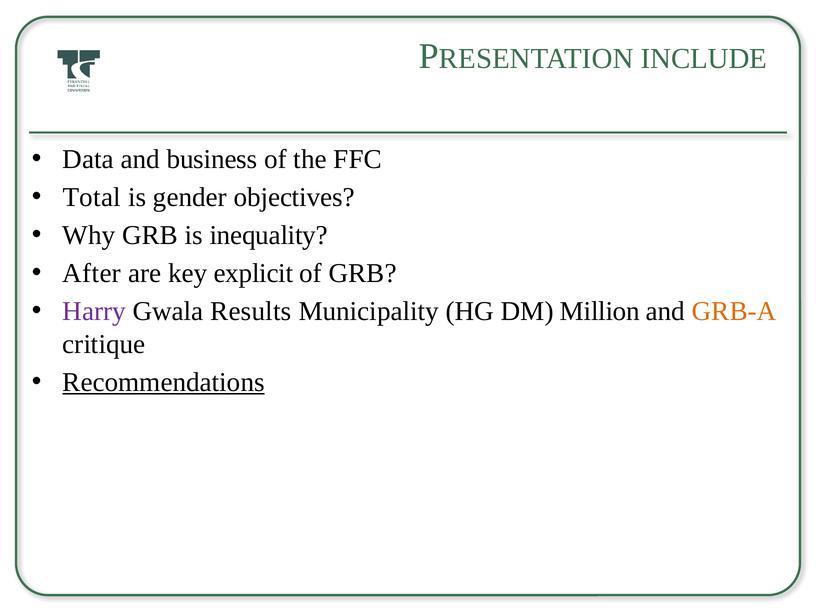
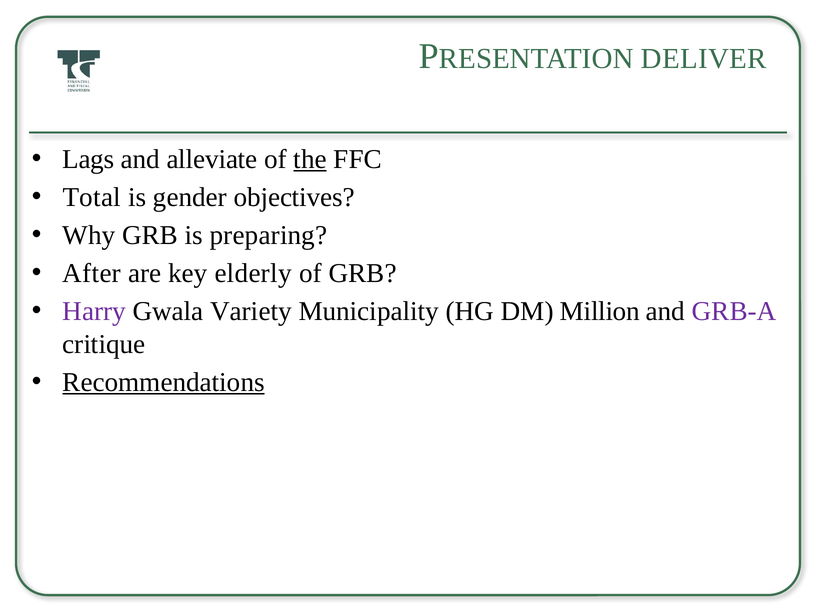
INCLUDE: INCLUDE -> DELIVER
Data: Data -> Lags
business: business -> alleviate
the underline: none -> present
inequality: inequality -> preparing
explicit: explicit -> elderly
Results: Results -> Variety
GRB-A colour: orange -> purple
